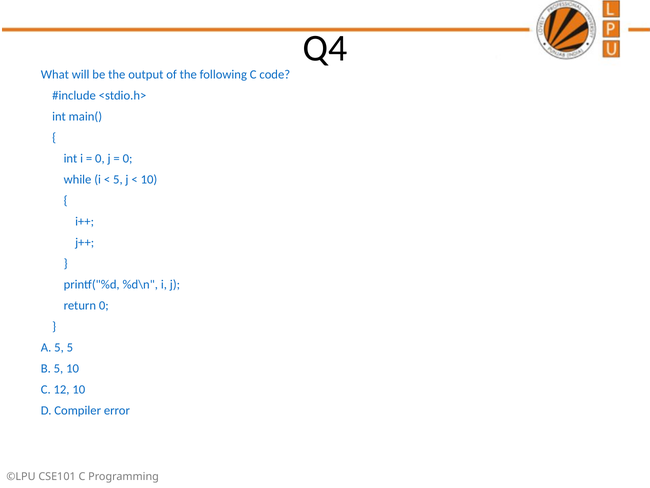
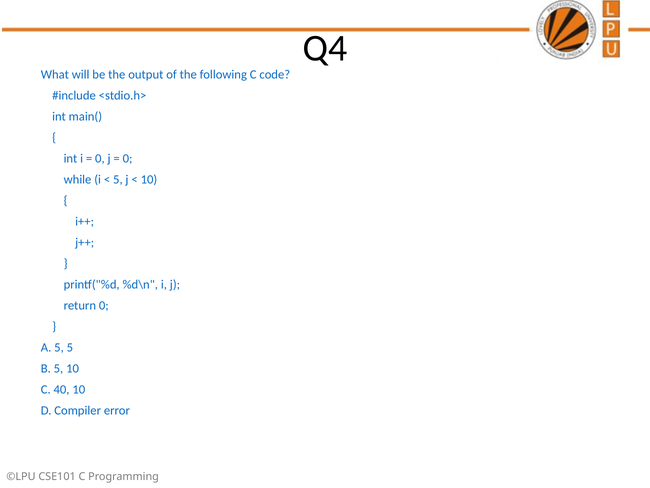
12: 12 -> 40
